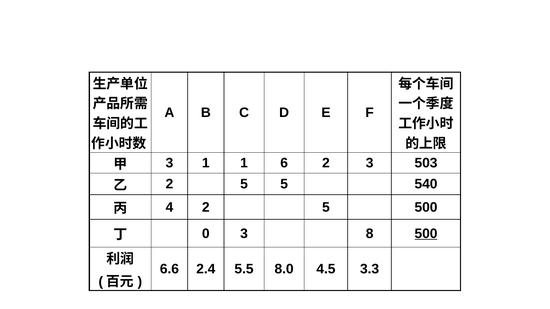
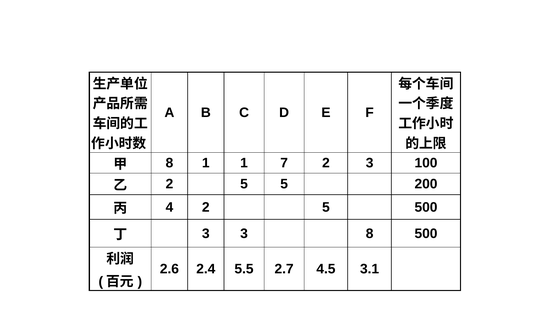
3 at (169, 163): 3 -> 8
6: 6 -> 7
503: 503 -> 100
540: 540 -> 200
0 at (206, 234): 0 -> 3
500 at (426, 234) underline: present -> none
6.6: 6.6 -> 2.6
8.0: 8.0 -> 2.7
3.3: 3.3 -> 3.1
